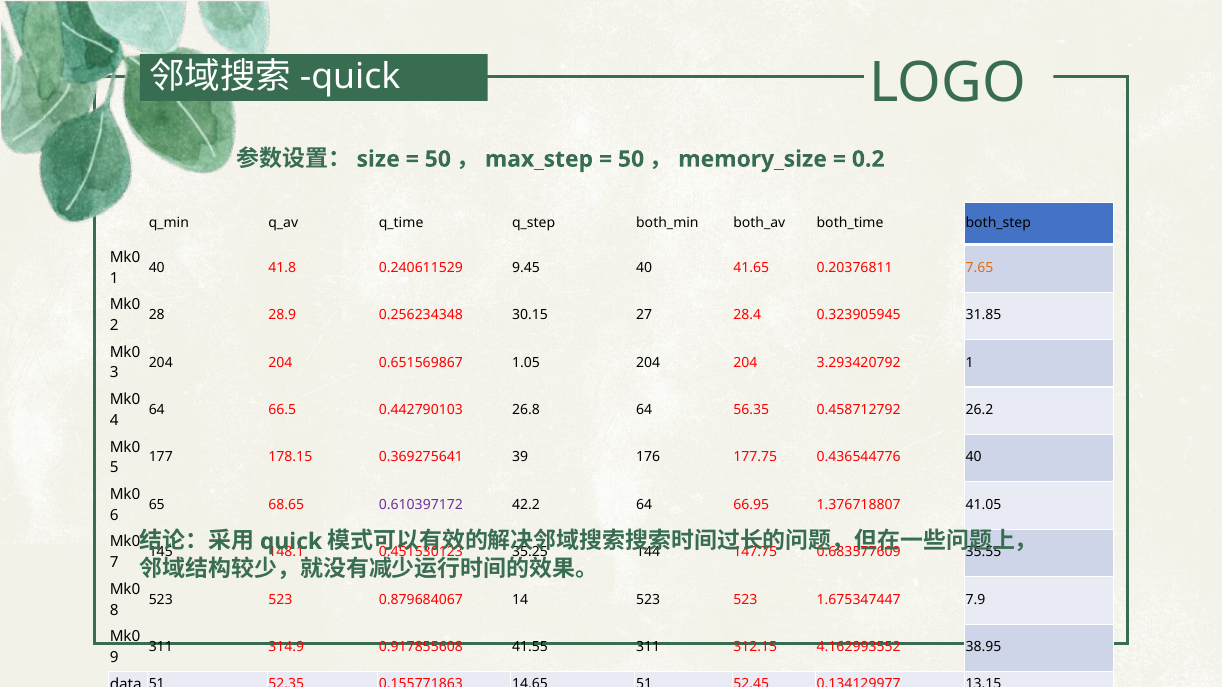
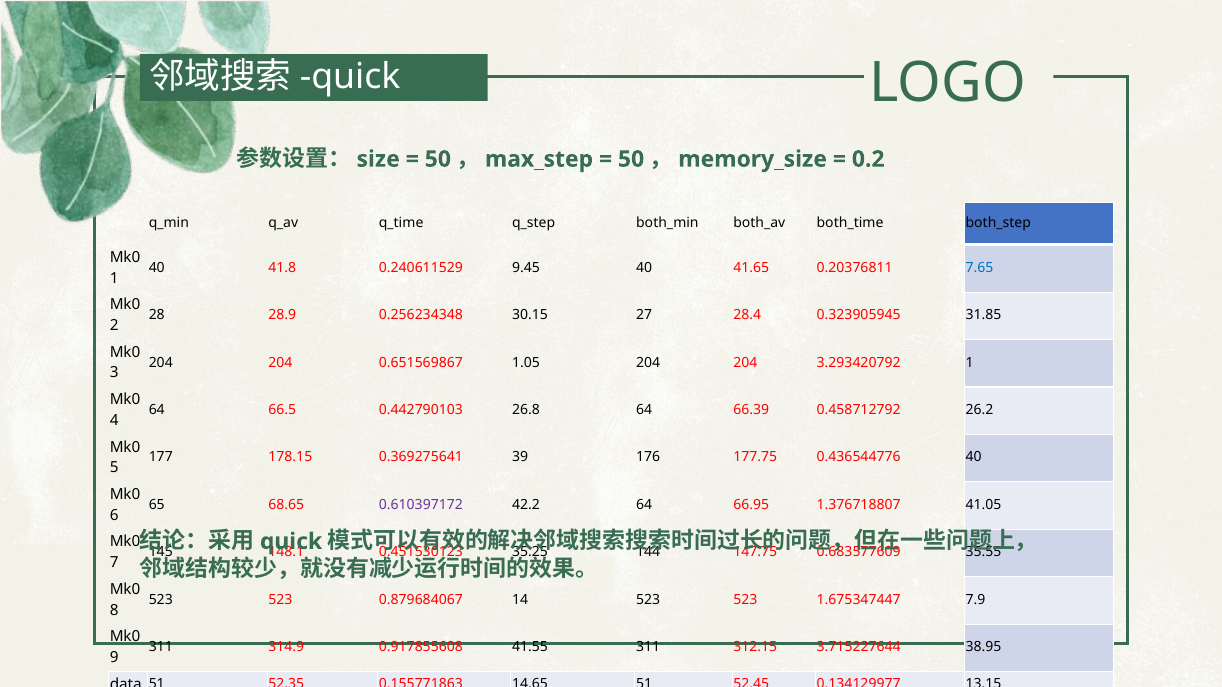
7.65 colour: orange -> blue
56.35: 56.35 -> 66.39
4.162993552: 4.162993552 -> 3.715227644
